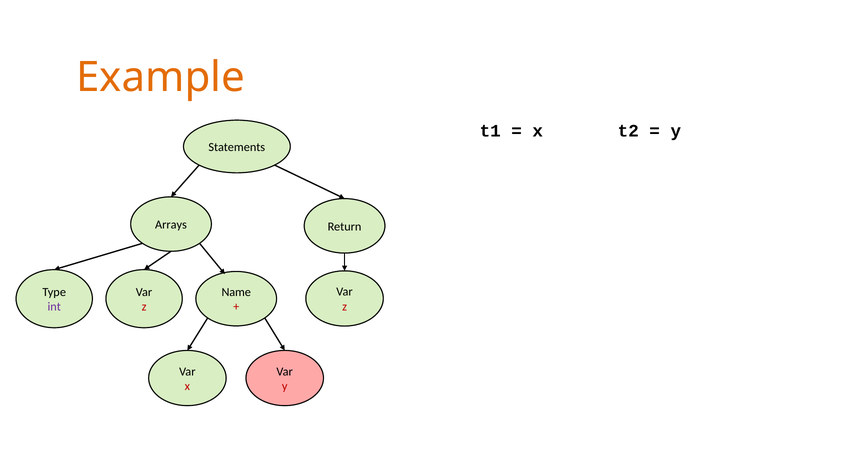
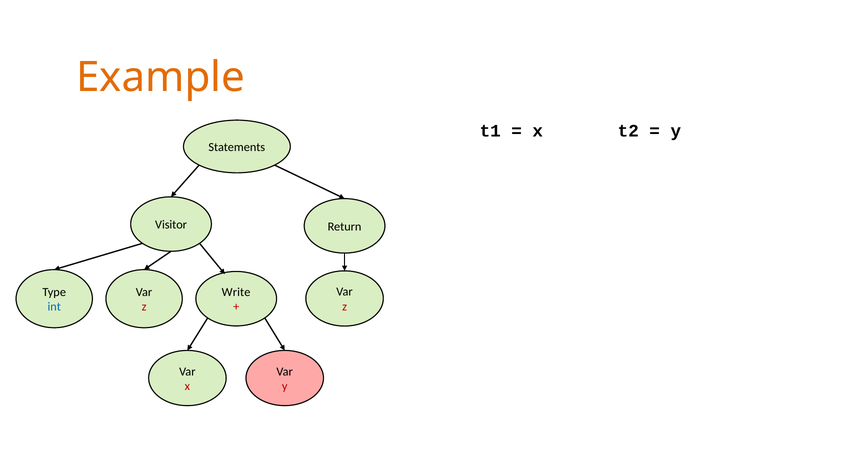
Arrays: Arrays -> Visitor
Name: Name -> Write
int colour: purple -> blue
